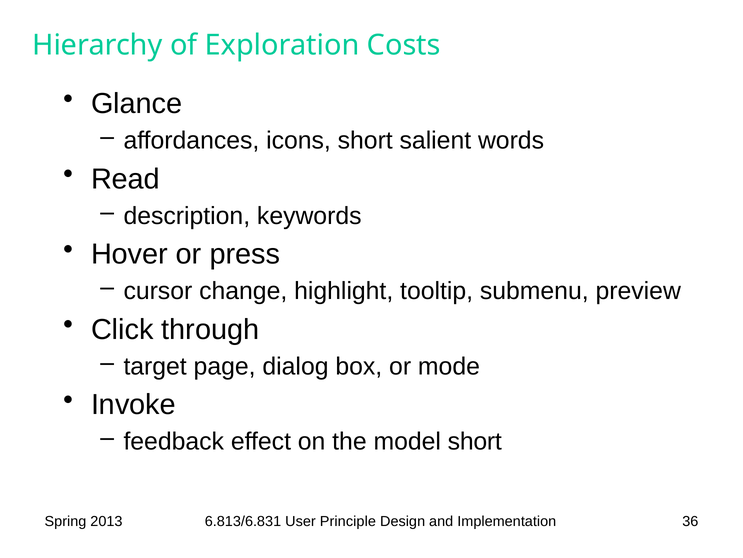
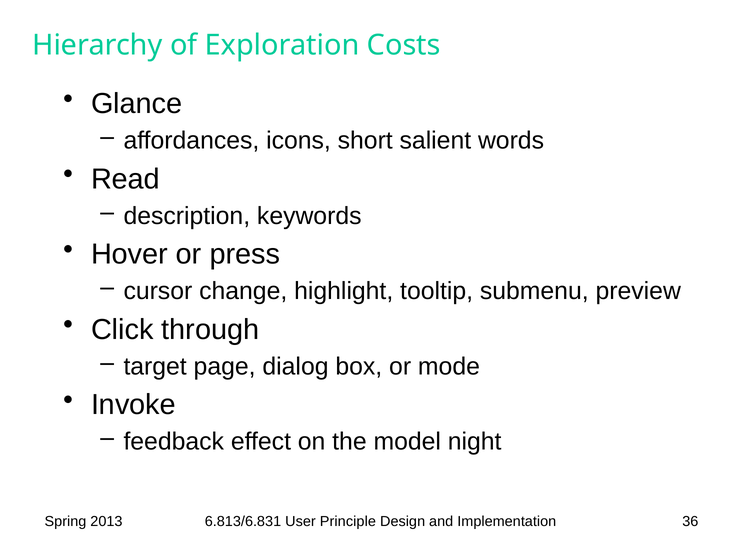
model short: short -> night
